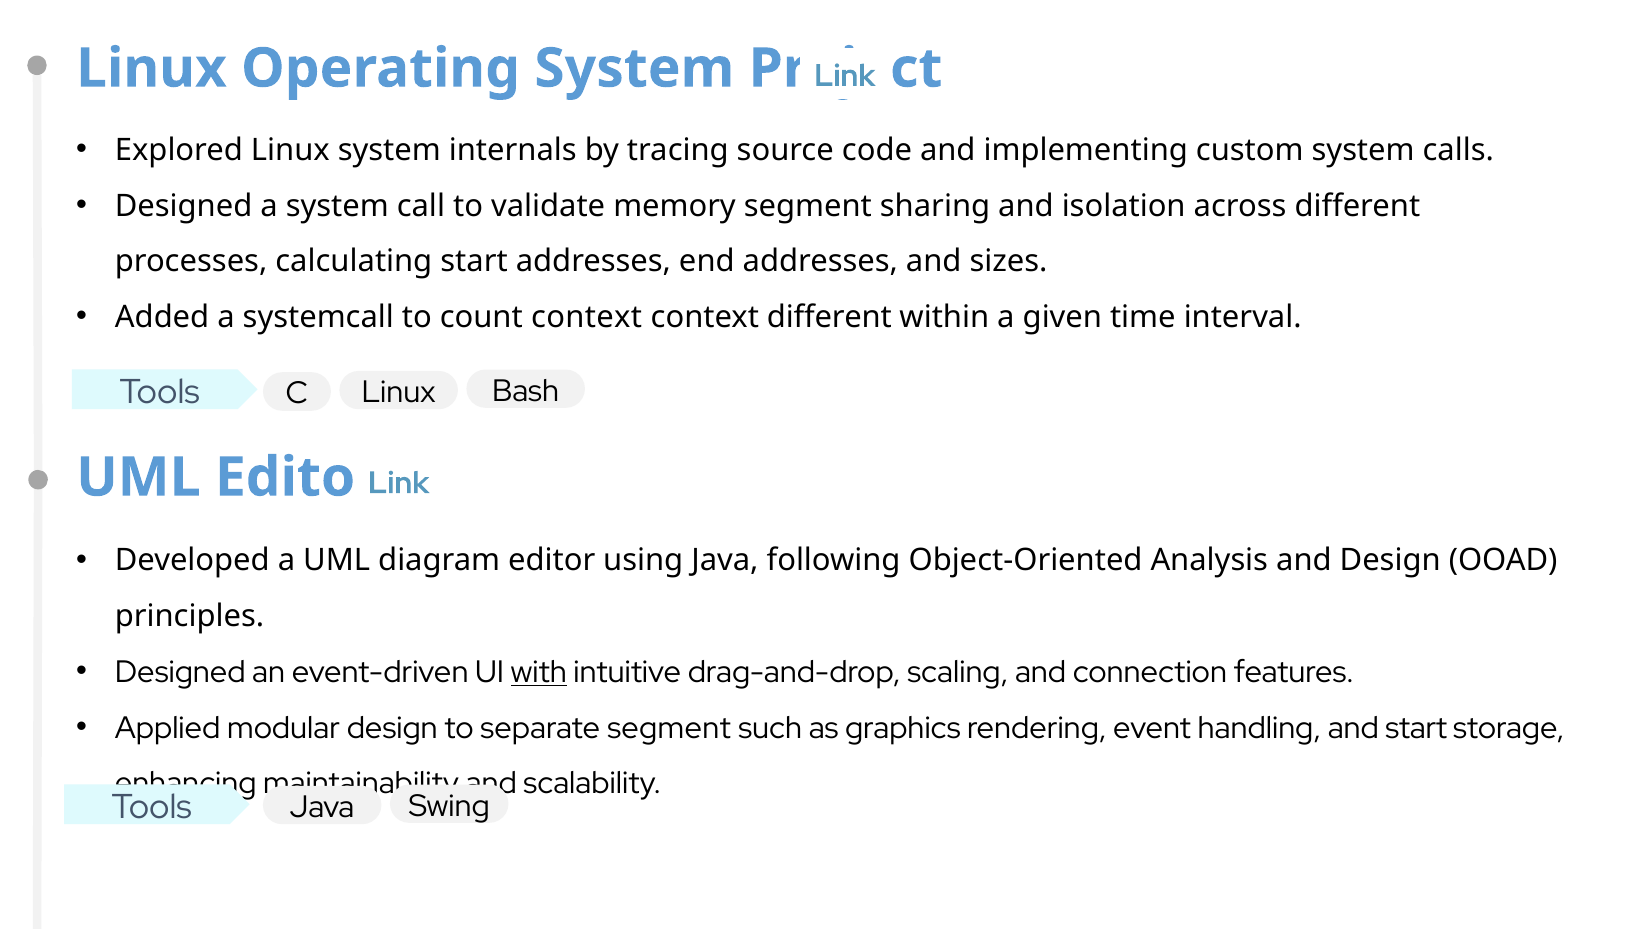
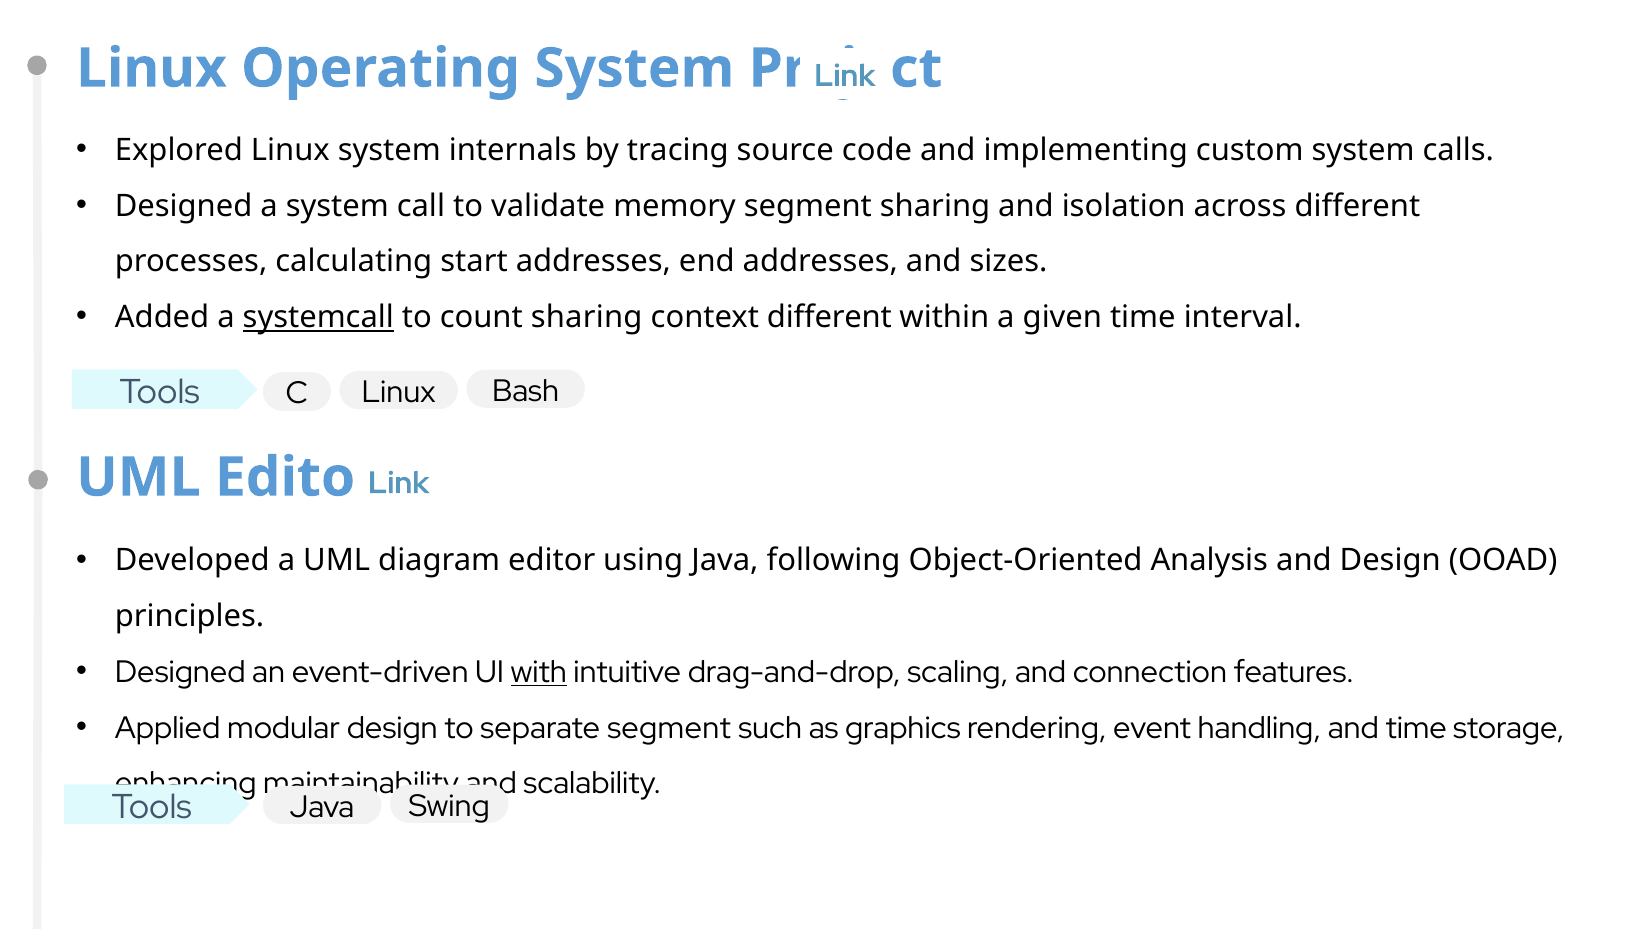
systemcall underline: none -> present
count context: context -> sharing
and start: start -> time
